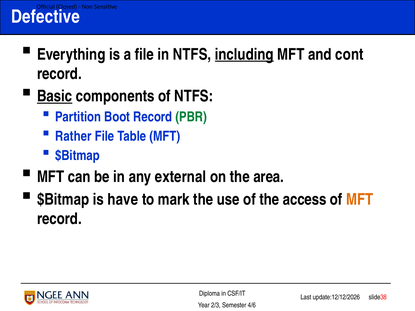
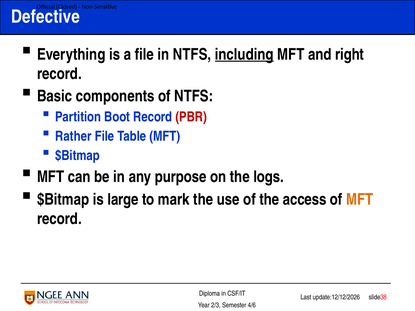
cont: cont -> right
Basic underline: present -> none
PBR colour: green -> red
external: external -> purpose
area: area -> logs
have: have -> large
